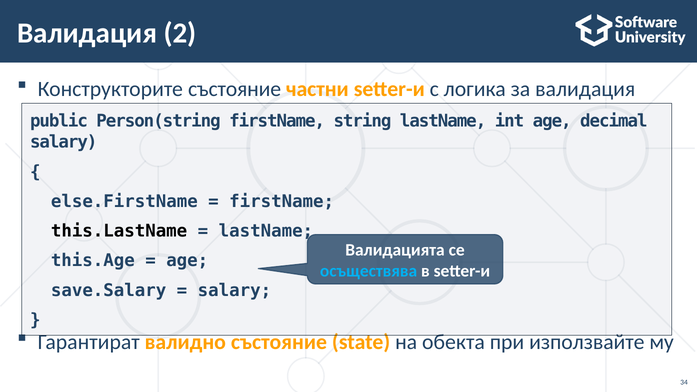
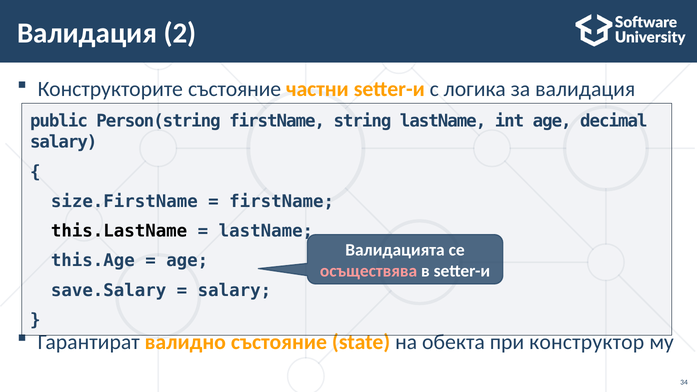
else.FirstName: else.FirstName -> size.FirstName
осъществява colour: light blue -> pink
използвайте: използвайте -> конструктор
